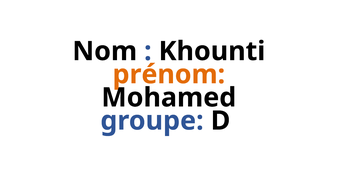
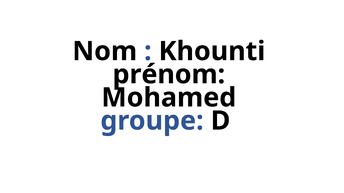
prénom colour: orange -> black
